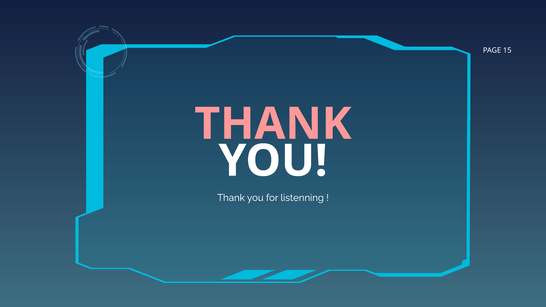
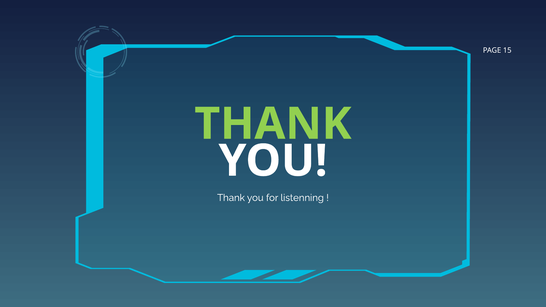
THANK at (273, 124) colour: pink -> light green
